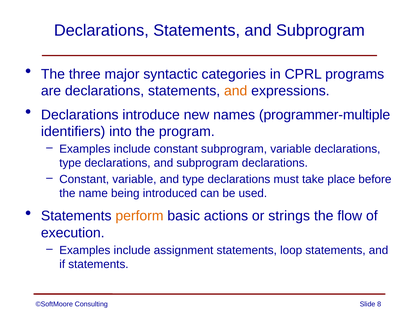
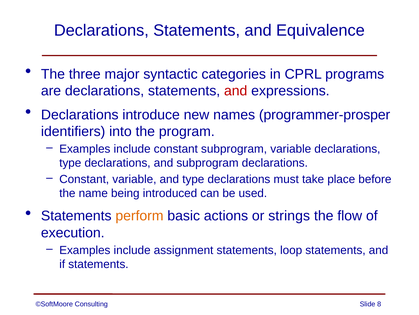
Statements and Subprogram: Subprogram -> Equivalence
and at (236, 91) colour: orange -> red
programmer-multiple: programmer-multiple -> programmer-prosper
